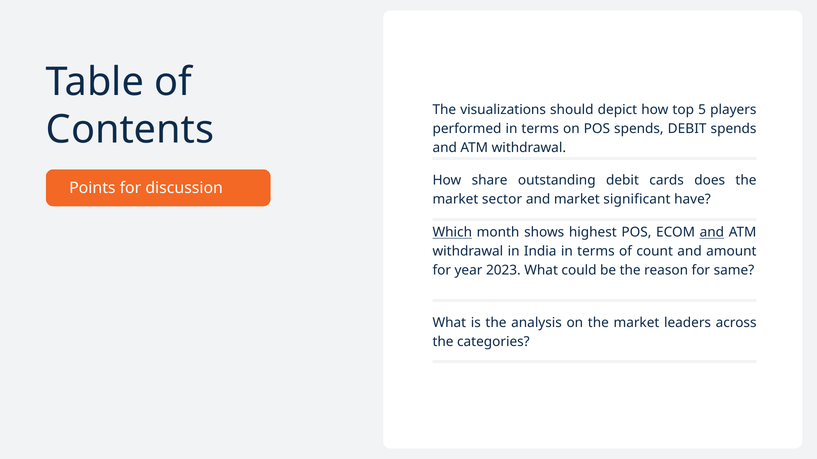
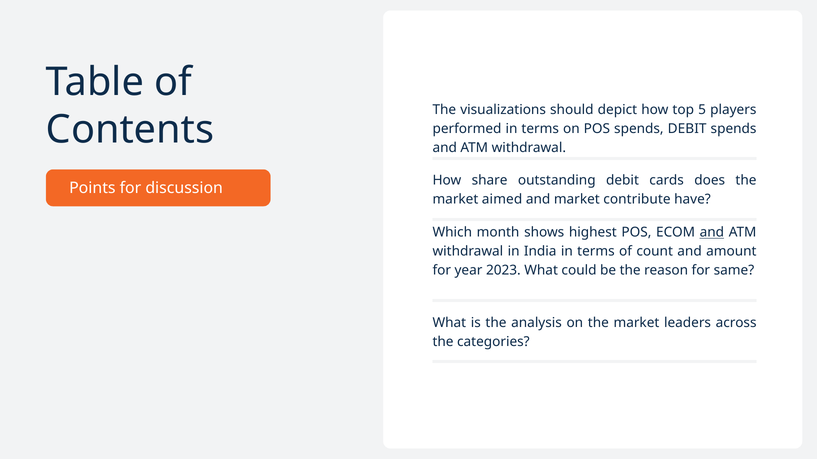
sector: sector -> aimed
significant: significant -> contribute
Which underline: present -> none
